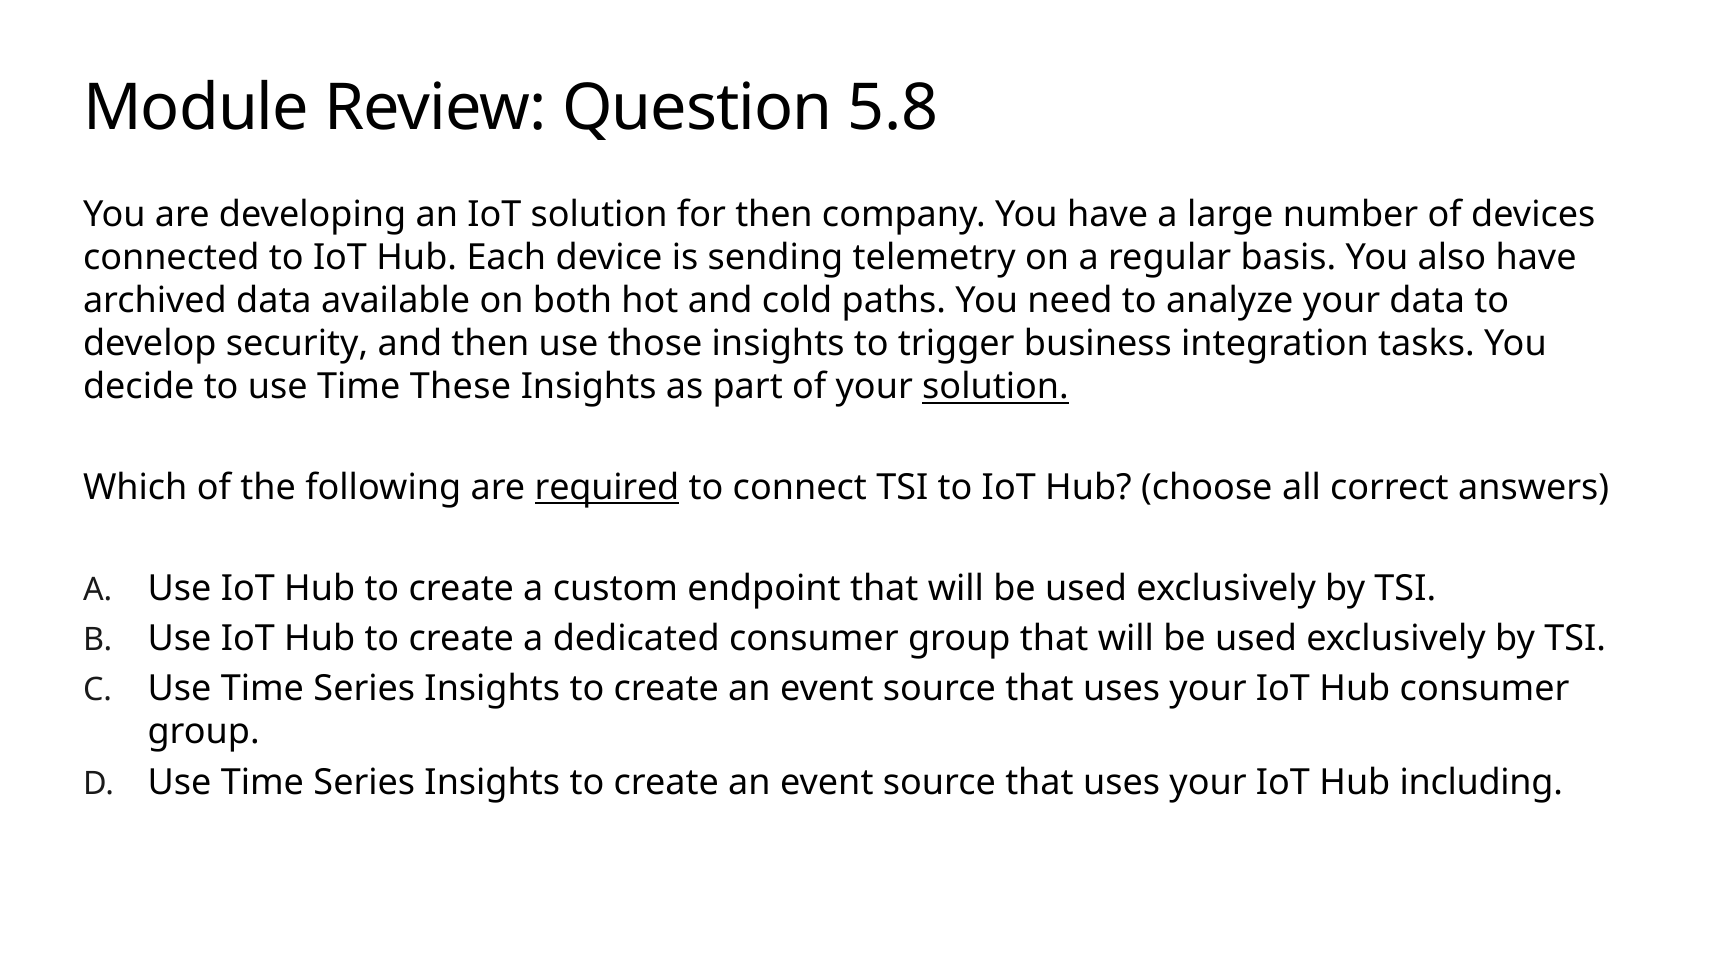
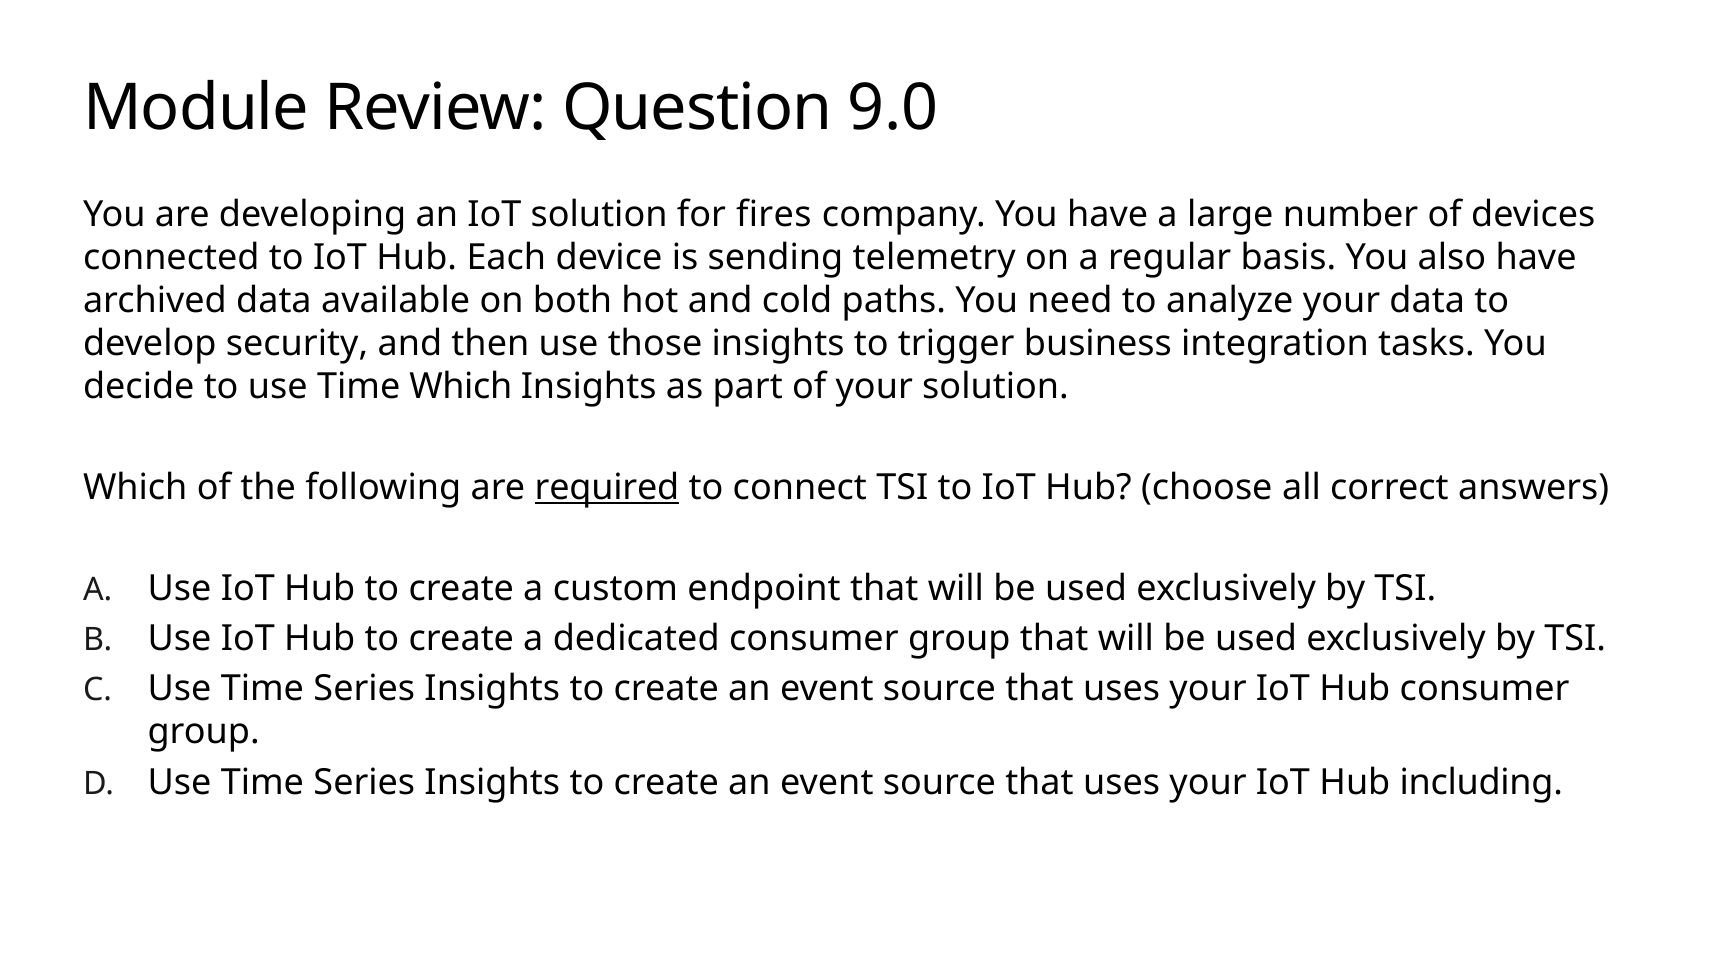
5.8: 5.8 -> 9.0
for then: then -> fires
Time These: These -> Which
solution at (996, 387) underline: present -> none
